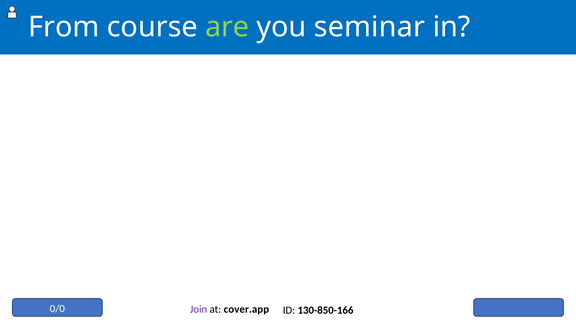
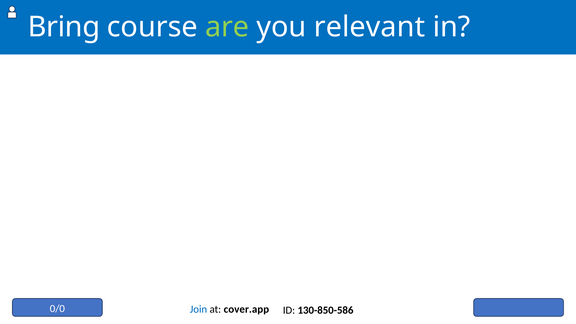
From: From -> Bring
seminar: seminar -> relevant
Join colour: purple -> blue
130-850-166: 130-850-166 -> 130-850-586
